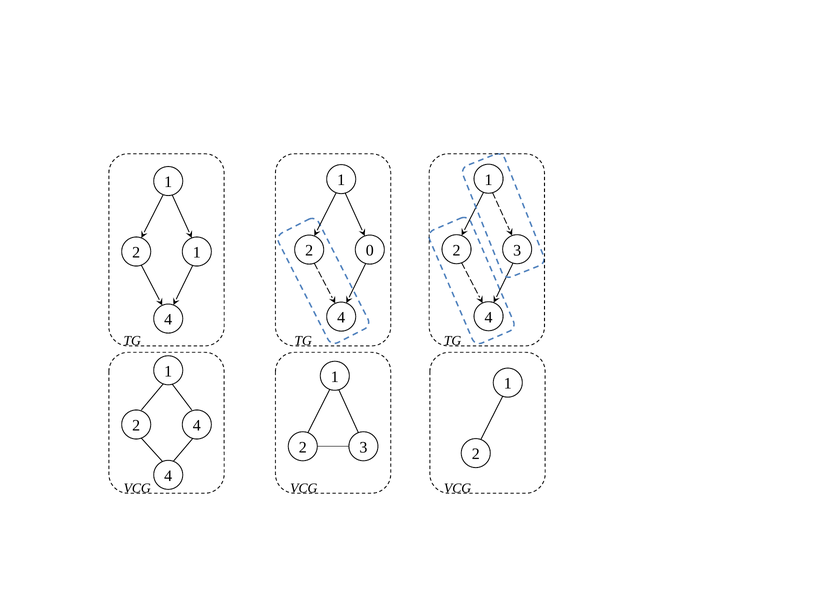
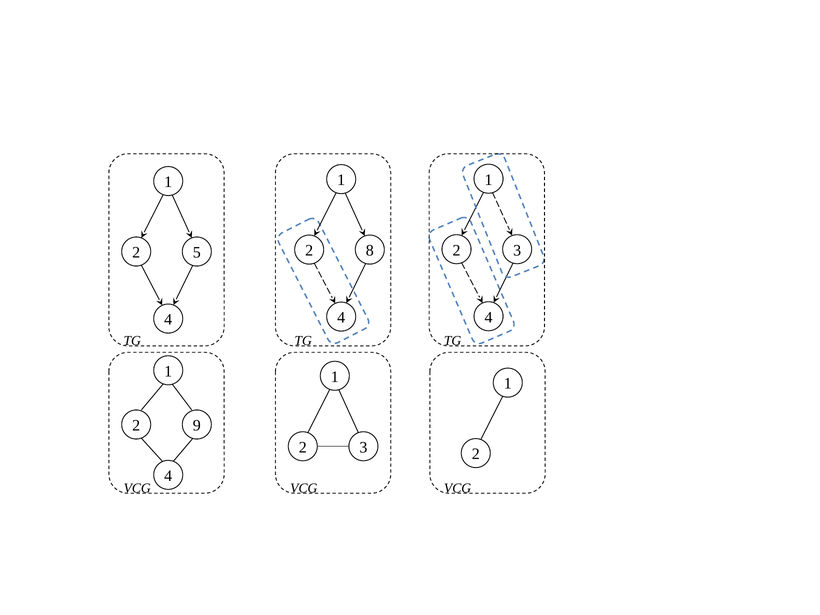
0: 0 -> 8
1 at (197, 253): 1 -> 5
2 4: 4 -> 9
